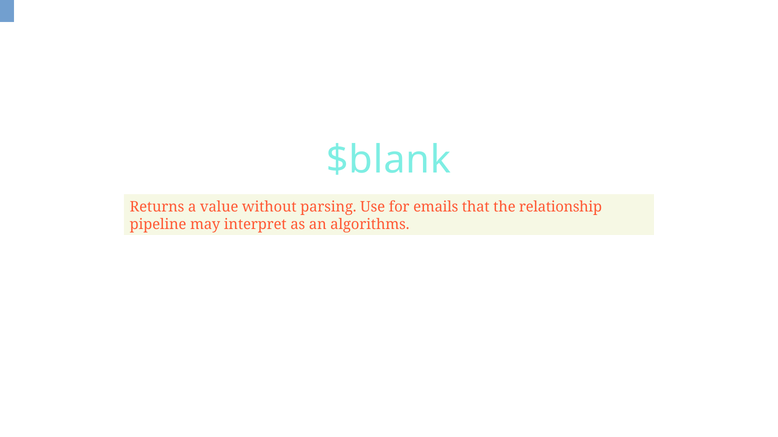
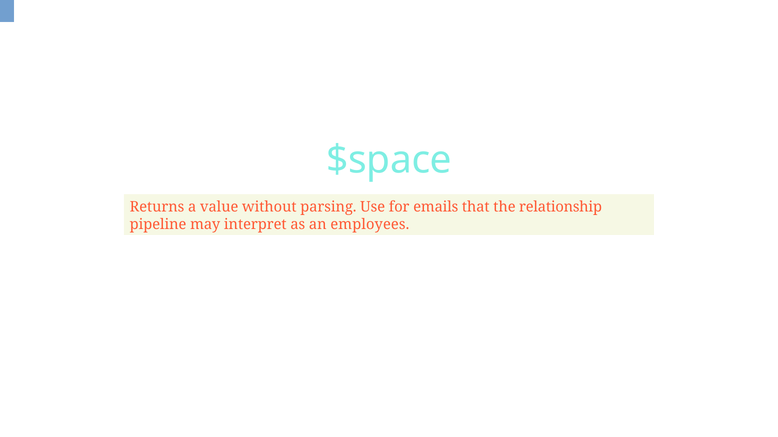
$blank: $blank -> $space
algorithms: algorithms -> employees
